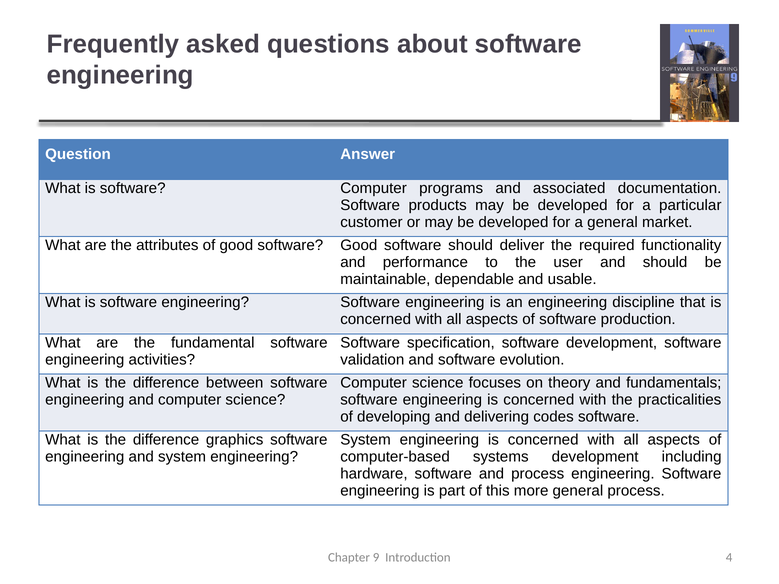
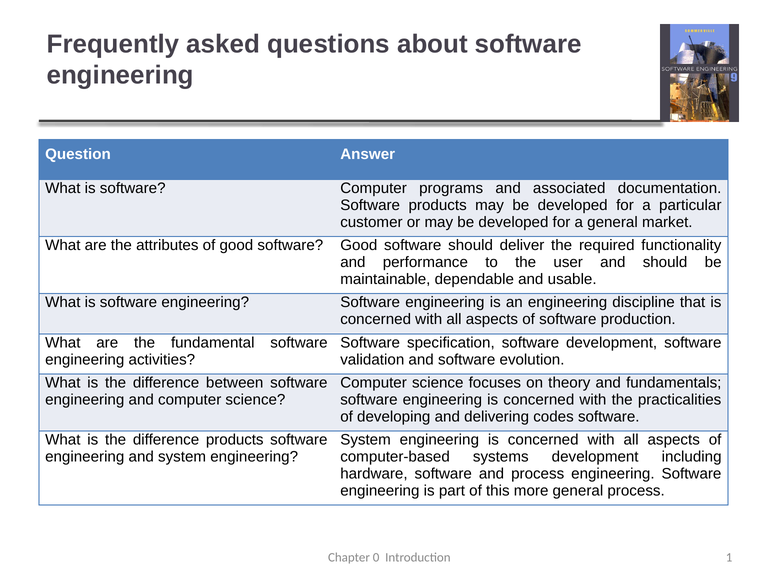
difference graphics: graphics -> products
9: 9 -> 0
4: 4 -> 1
